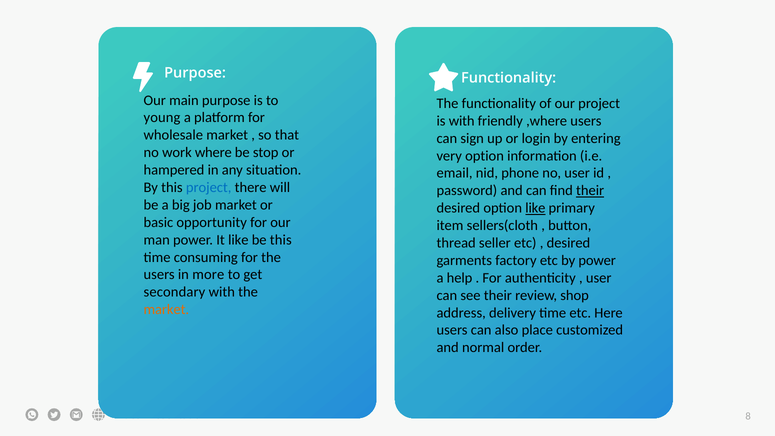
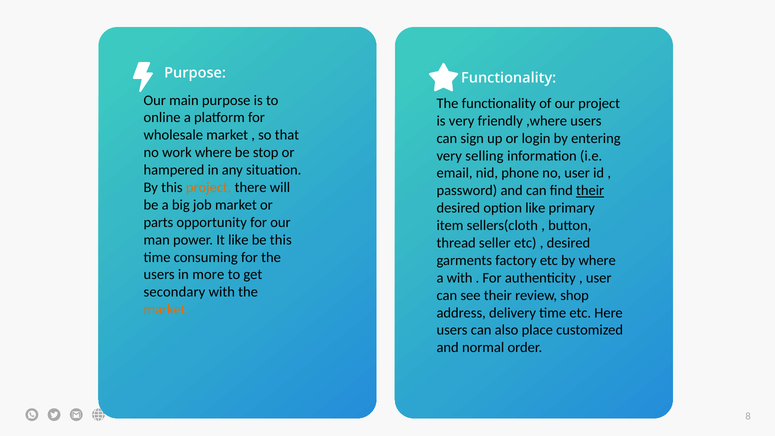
young: young -> online
is with: with -> very
very option: option -> selling
project at (209, 187) colour: blue -> orange
like at (535, 208) underline: present -> none
basic: basic -> parts
by power: power -> where
a help: help -> with
